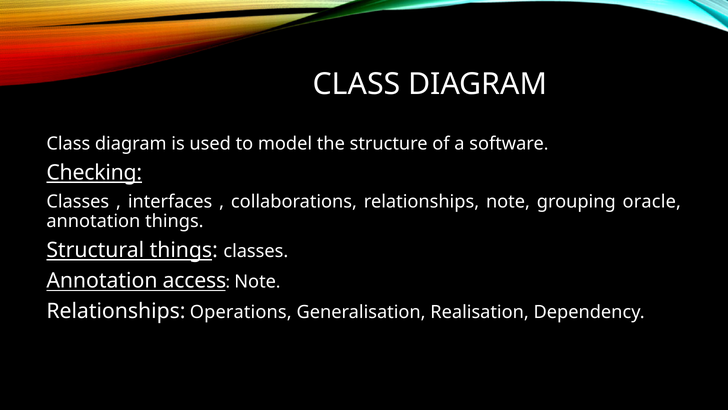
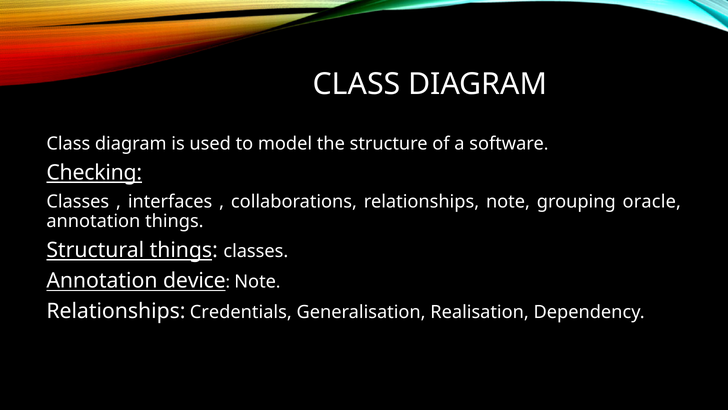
access: access -> device
Operations: Operations -> Credentials
